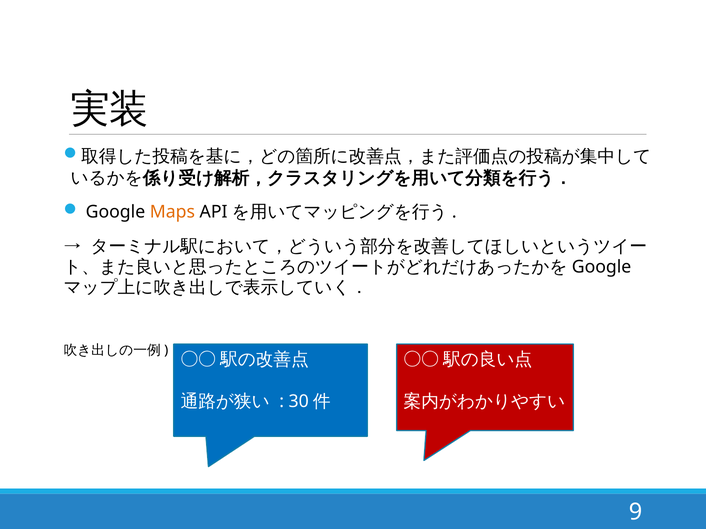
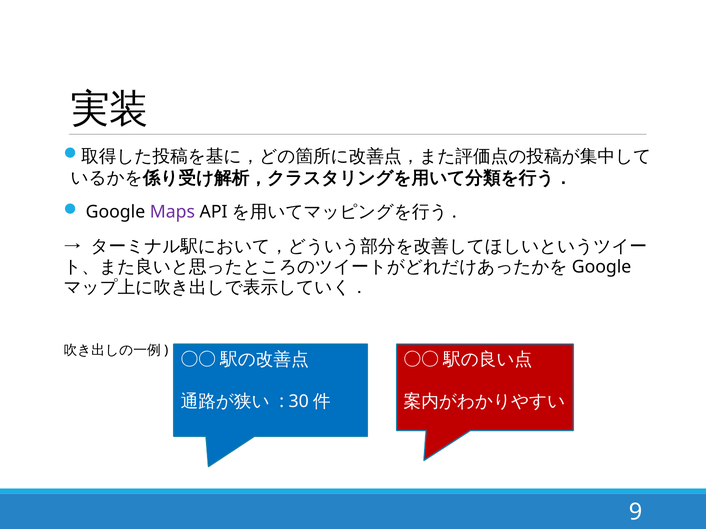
Maps colour: orange -> purple
